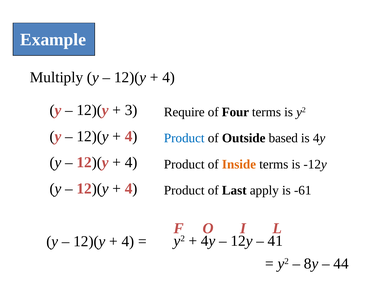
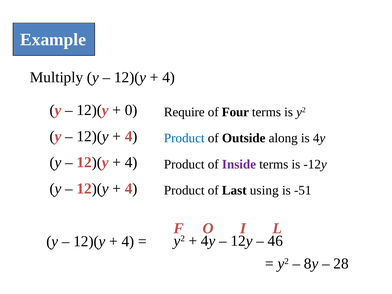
3: 3 -> 0
based: based -> along
Inside colour: orange -> purple
apply: apply -> using
-61: -61 -> -51
41: 41 -> 46
44: 44 -> 28
